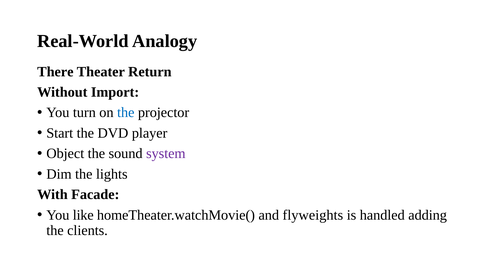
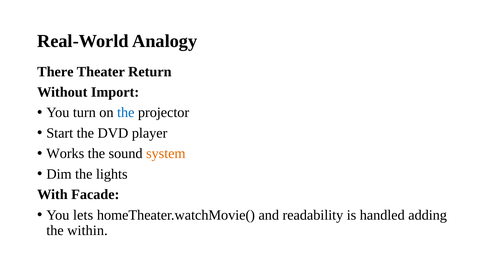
Object: Object -> Works
system colour: purple -> orange
like: like -> lets
flyweights: flyweights -> readability
clients: clients -> within
